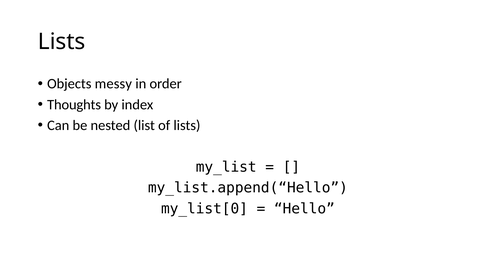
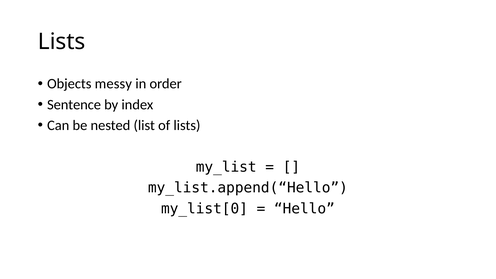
Thoughts: Thoughts -> Sentence
